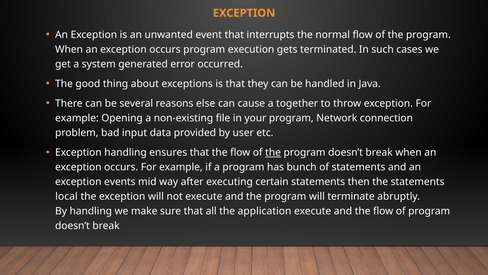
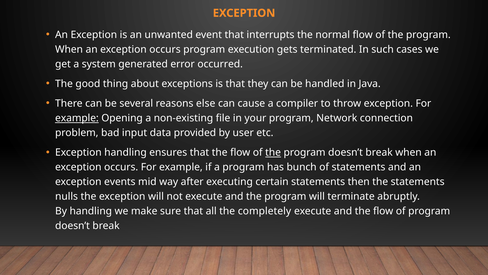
together: together -> compiler
example at (77, 118) underline: none -> present
local: local -> nulls
application: application -> completely
